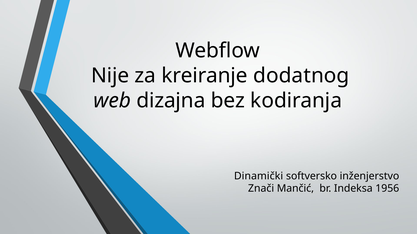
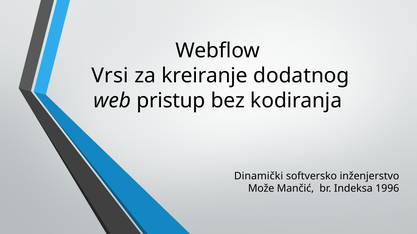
Nije: Nije -> Vrsi
dizajna: dizajna -> pristup
Znači: Znači -> Može
1956: 1956 -> 1996
